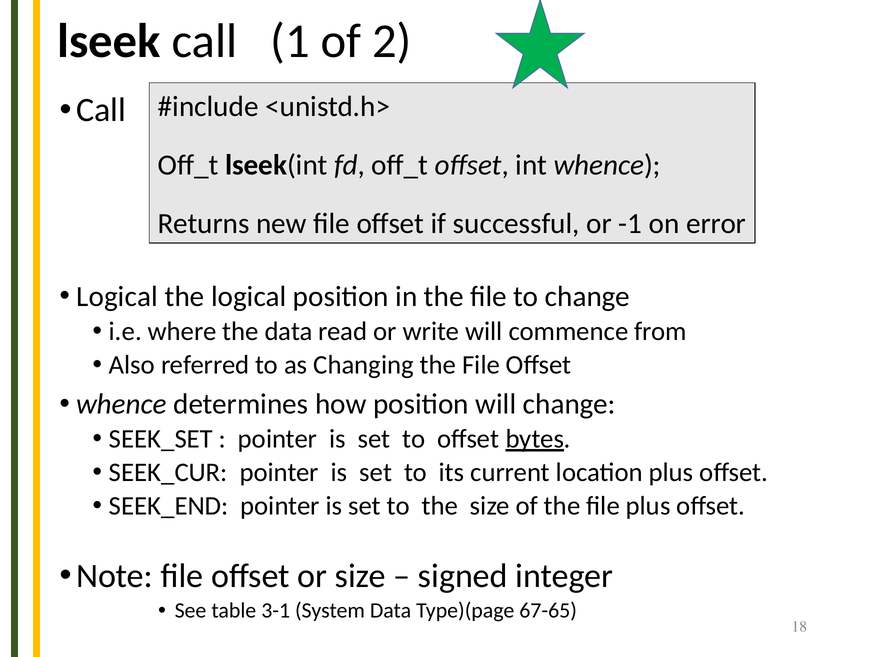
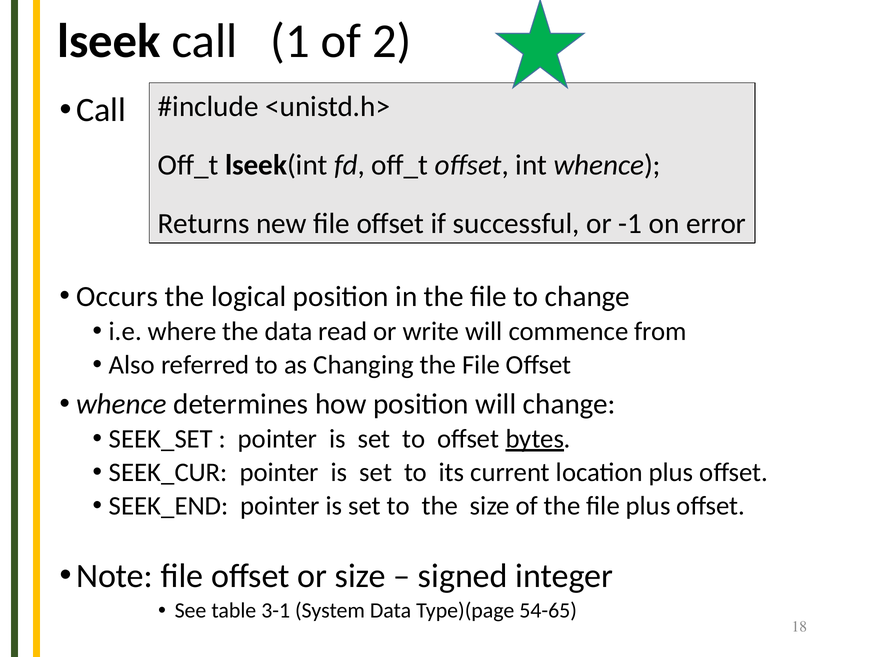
Logical at (117, 296): Logical -> Occurs
67-65: 67-65 -> 54-65
